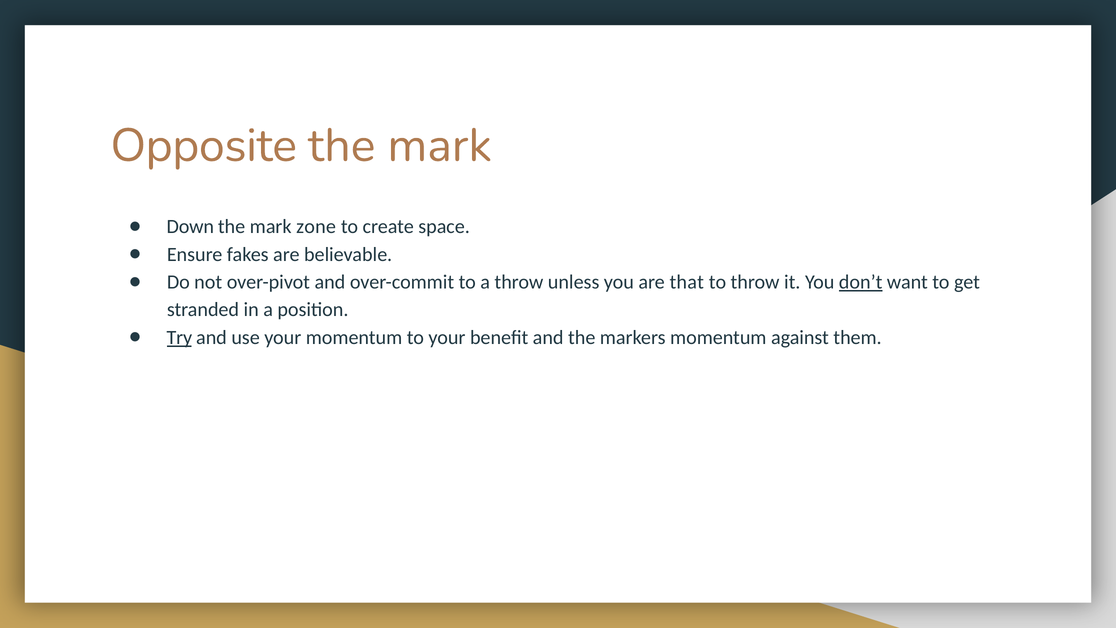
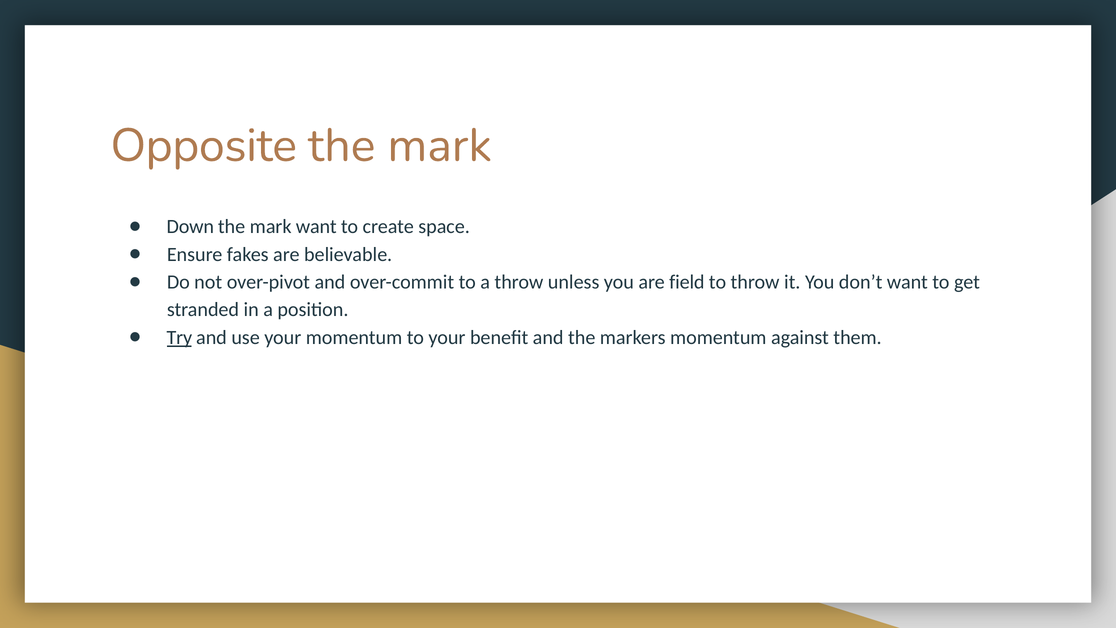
mark zone: zone -> want
that: that -> field
don’t underline: present -> none
